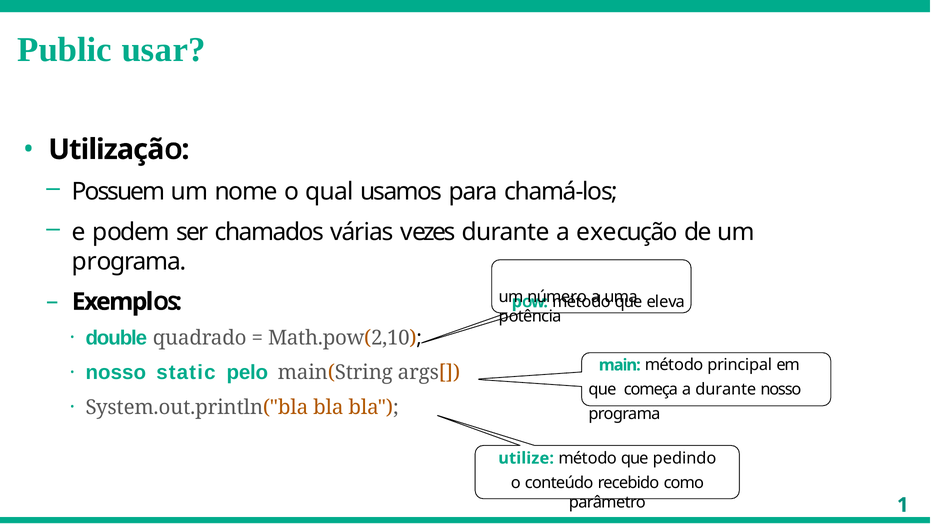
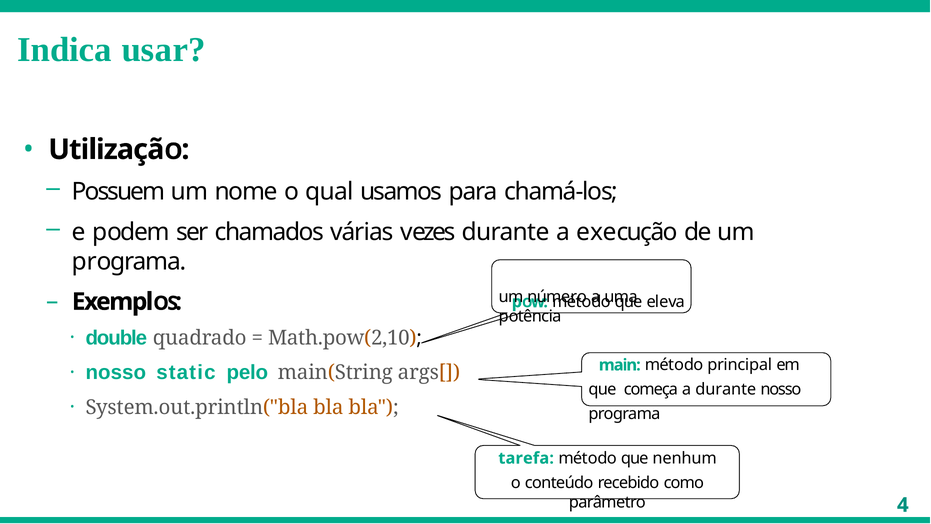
Public: Public -> Indica
utilize: utilize -> tarefa
pedindo: pedindo -> nenhum
1: 1 -> 4
